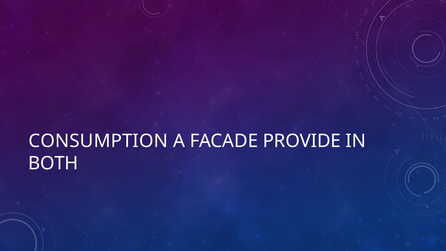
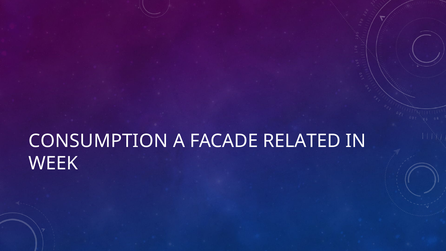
PROVIDE: PROVIDE -> RELATED
BOTH: BOTH -> WEEK
